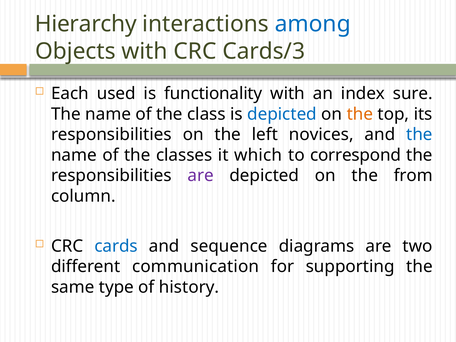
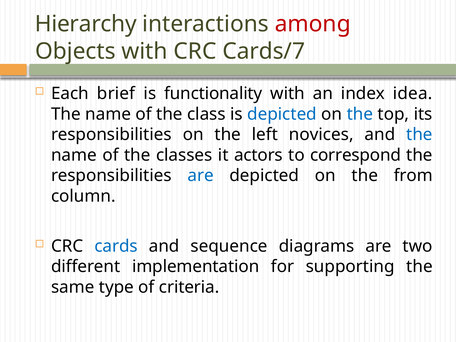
among colour: blue -> red
Cards/3: Cards/3 -> Cards/7
used: used -> brief
sure: sure -> idea
the at (360, 114) colour: orange -> blue
which: which -> actors
are at (201, 176) colour: purple -> blue
communication: communication -> implementation
history: history -> criteria
